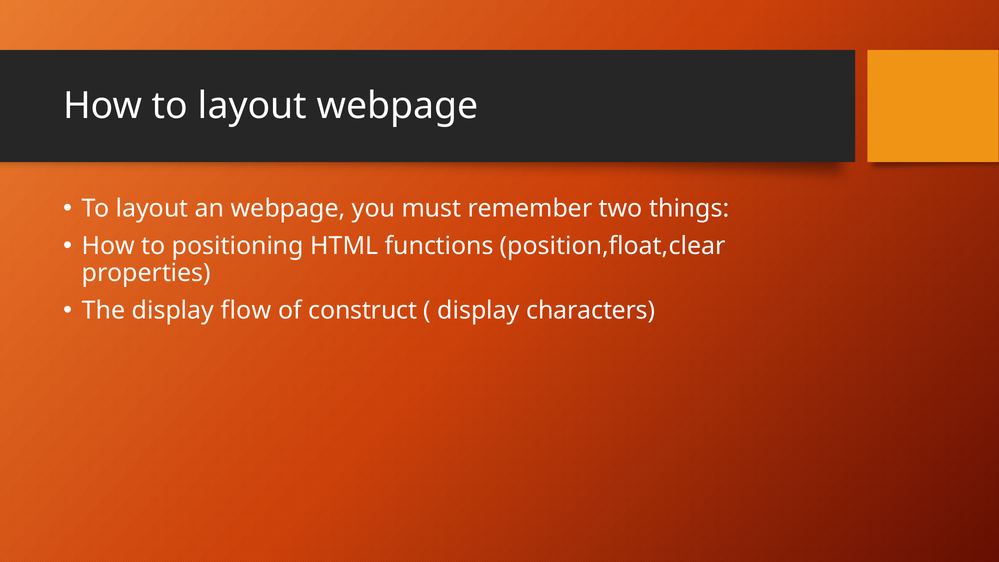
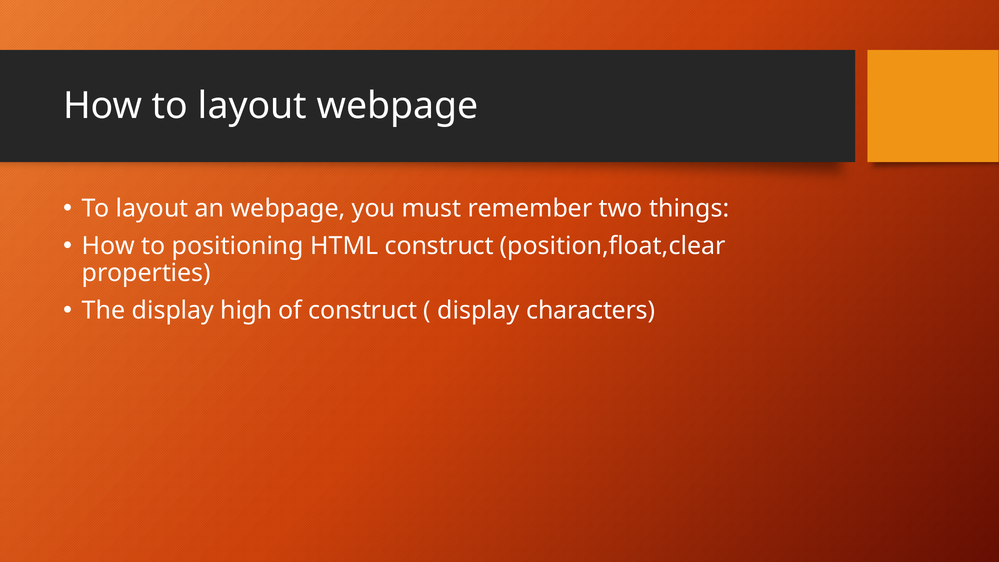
HTML functions: functions -> construct
flow: flow -> high
